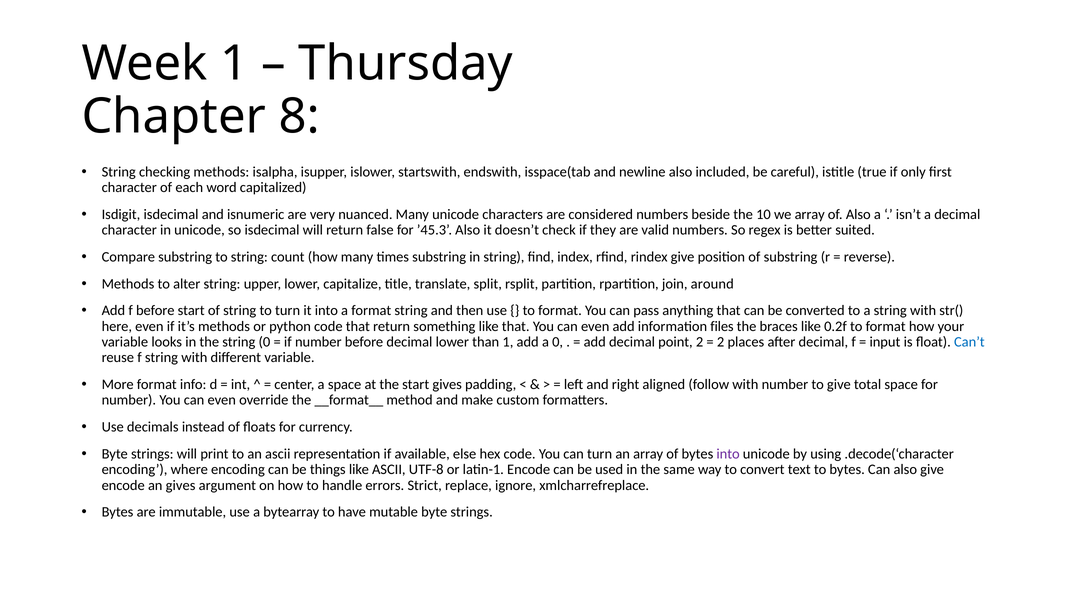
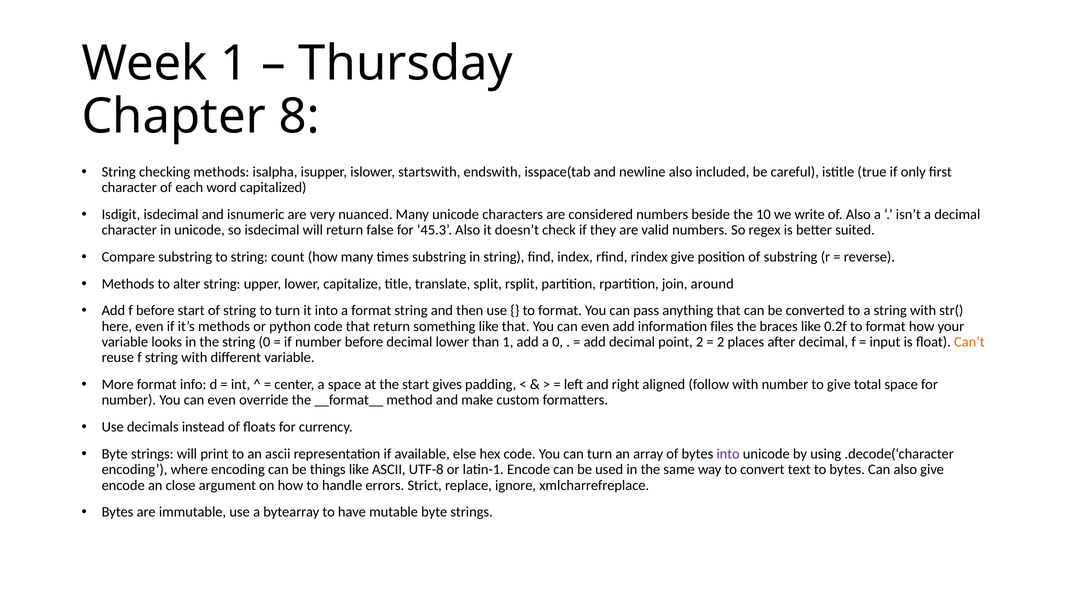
we array: array -> write
Can’t colour: blue -> orange
an gives: gives -> close
